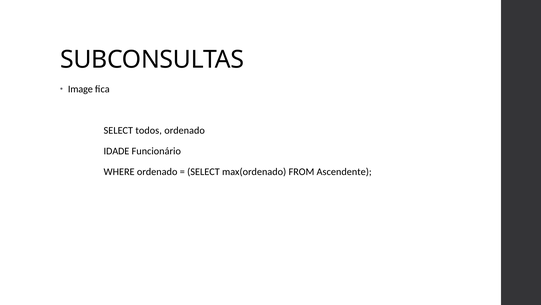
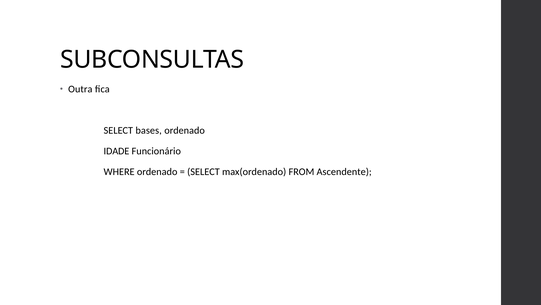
Image: Image -> Outra
todos: todos -> bases
